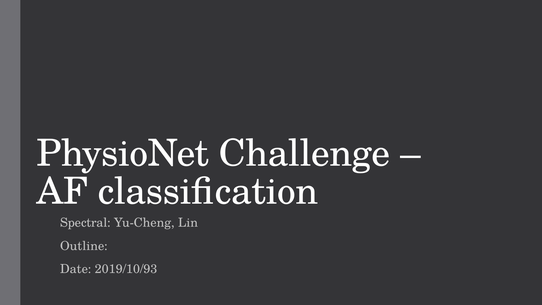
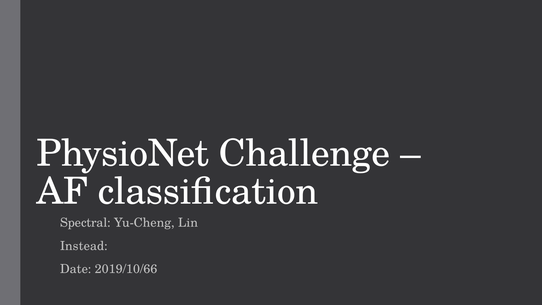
Outline: Outline -> Instead
2019/10/93: 2019/10/93 -> 2019/10/66
